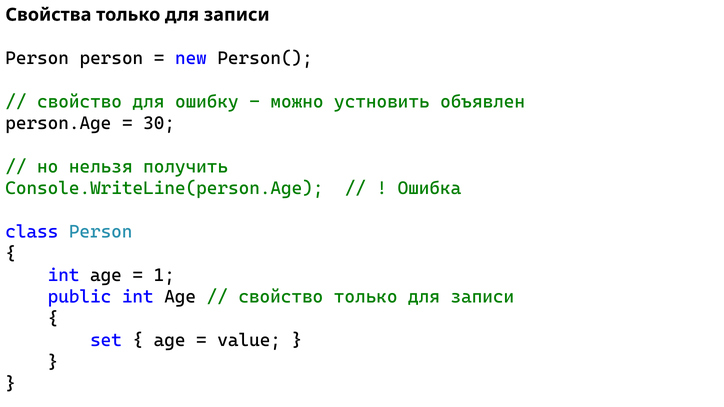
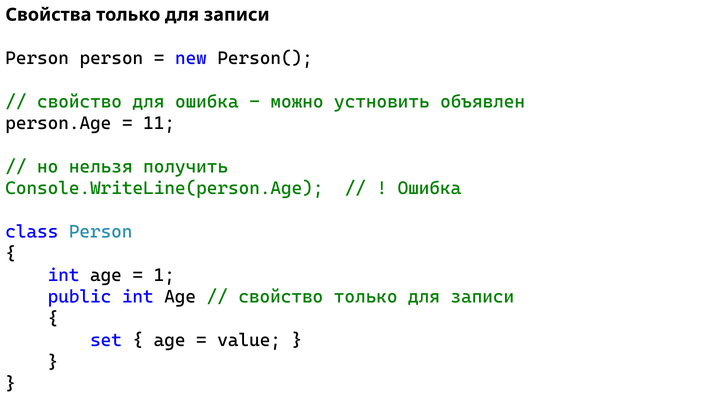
для ошибку: ошибку -> ошибка
30: 30 -> 11
